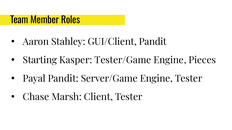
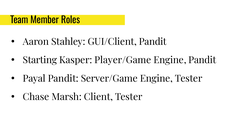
Tester/Game: Tester/Game -> Player/Game
Engine Pieces: Pieces -> Pandit
